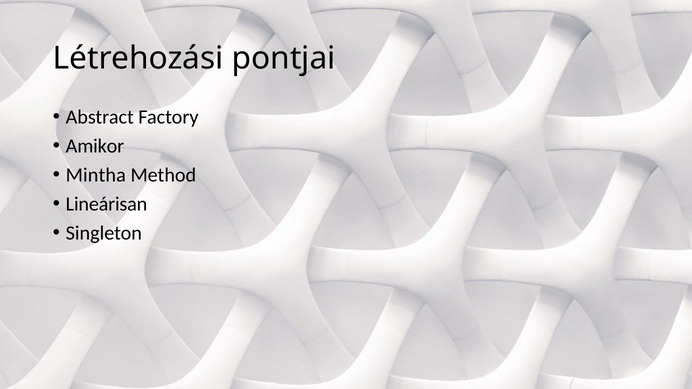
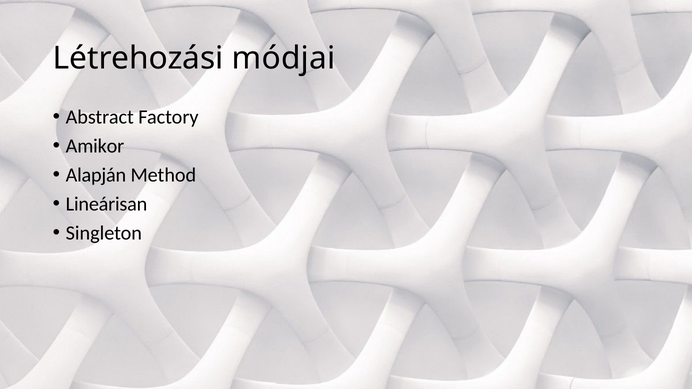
pontjai: pontjai -> módjai
Mintha: Mintha -> Alapján
